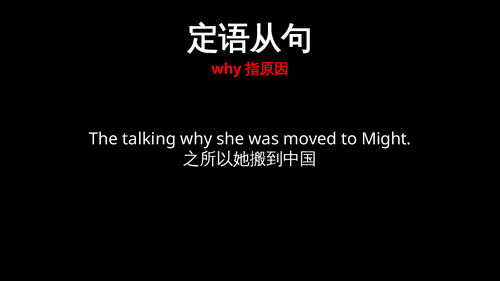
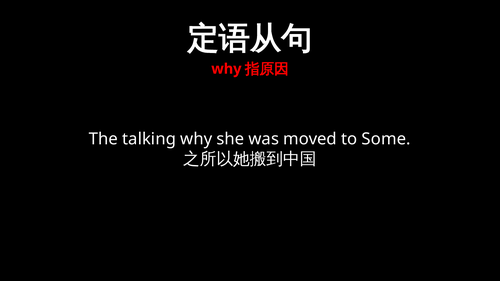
Might: Might -> Some
